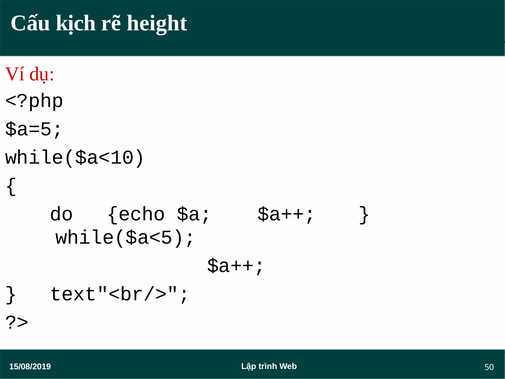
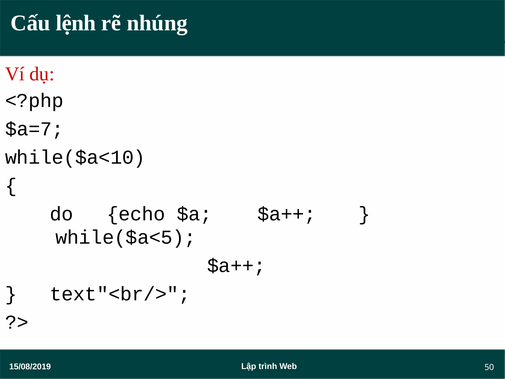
kịch: kịch -> lệnh
height: height -> nhúng
$a=5: $a=5 -> $a=7
